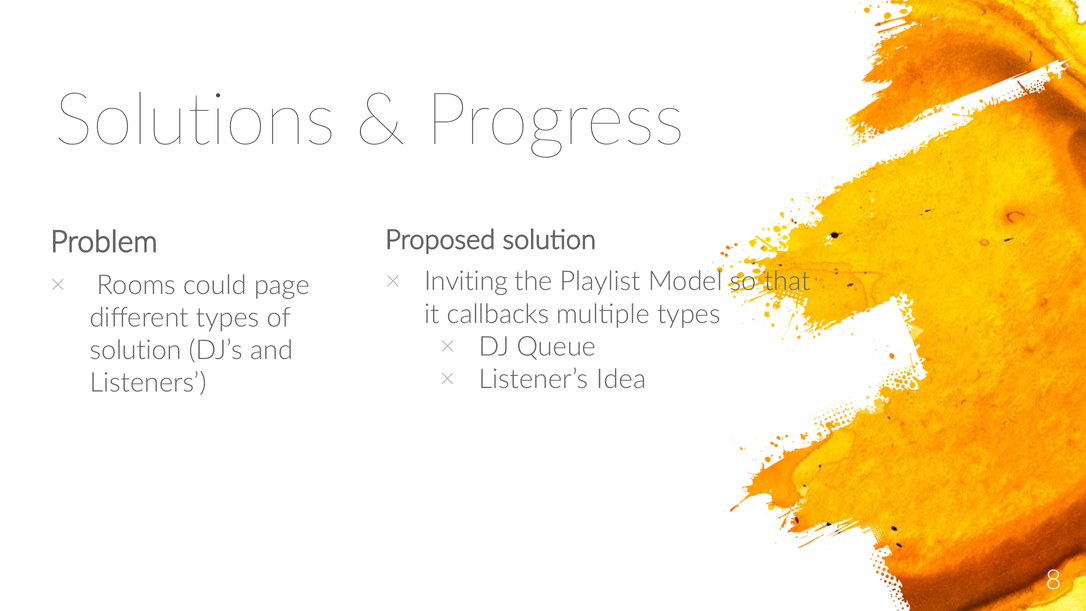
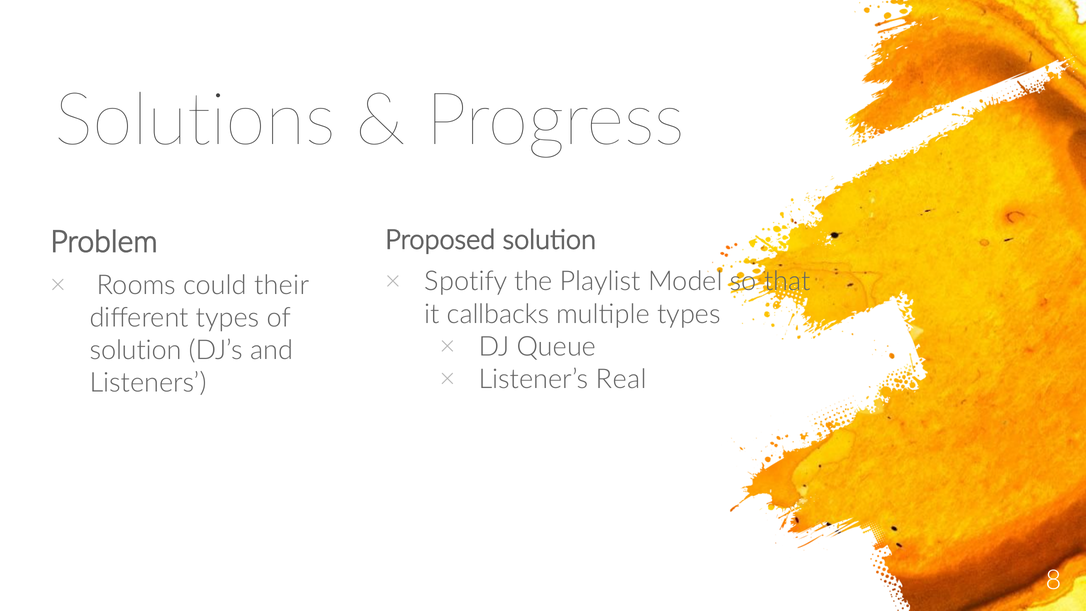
Inviting: Inviting -> Spotify
page: page -> their
Idea: Idea -> Real
